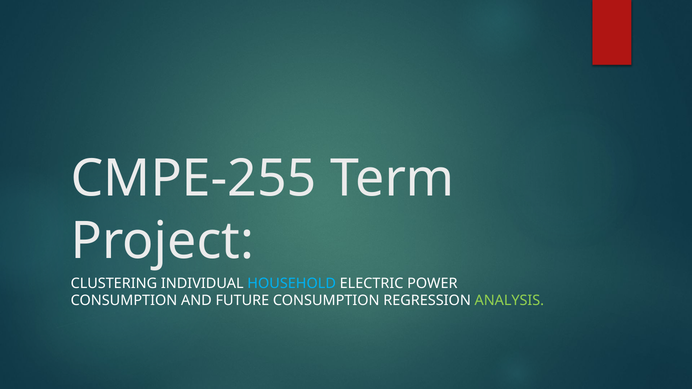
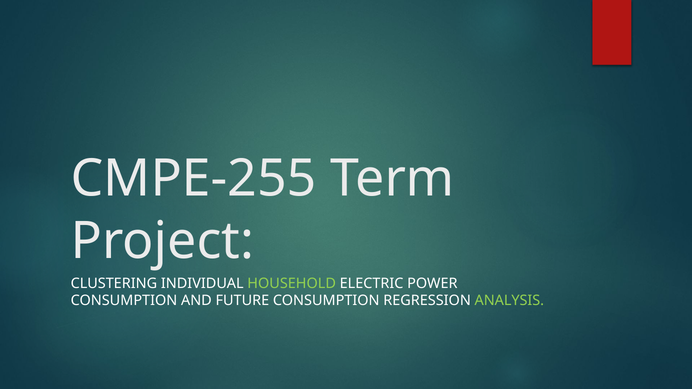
HOUSEHOLD colour: light blue -> light green
